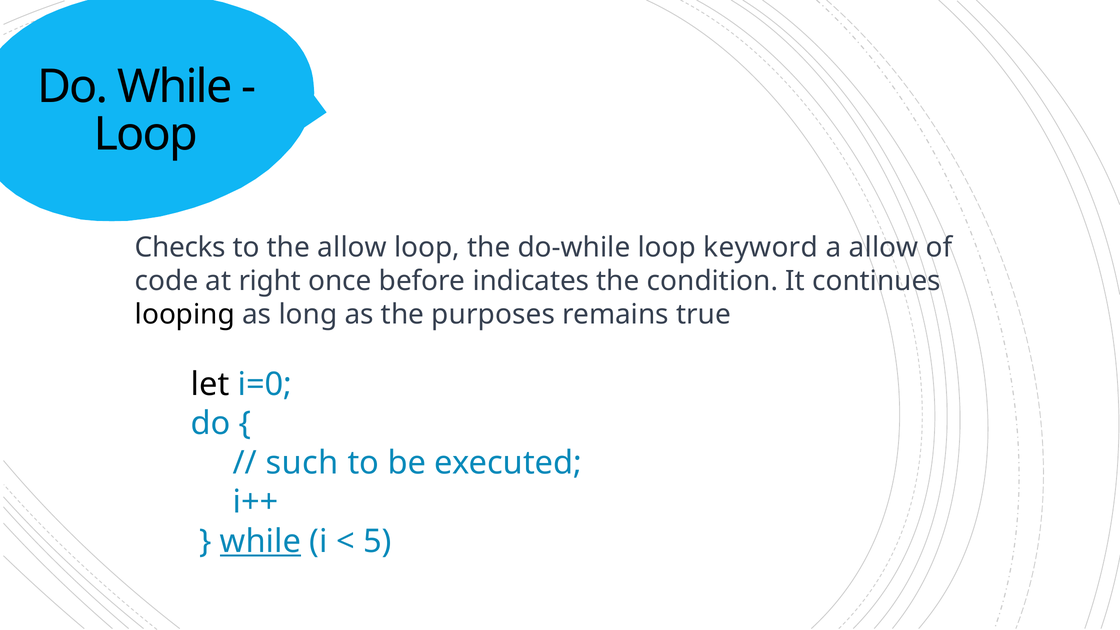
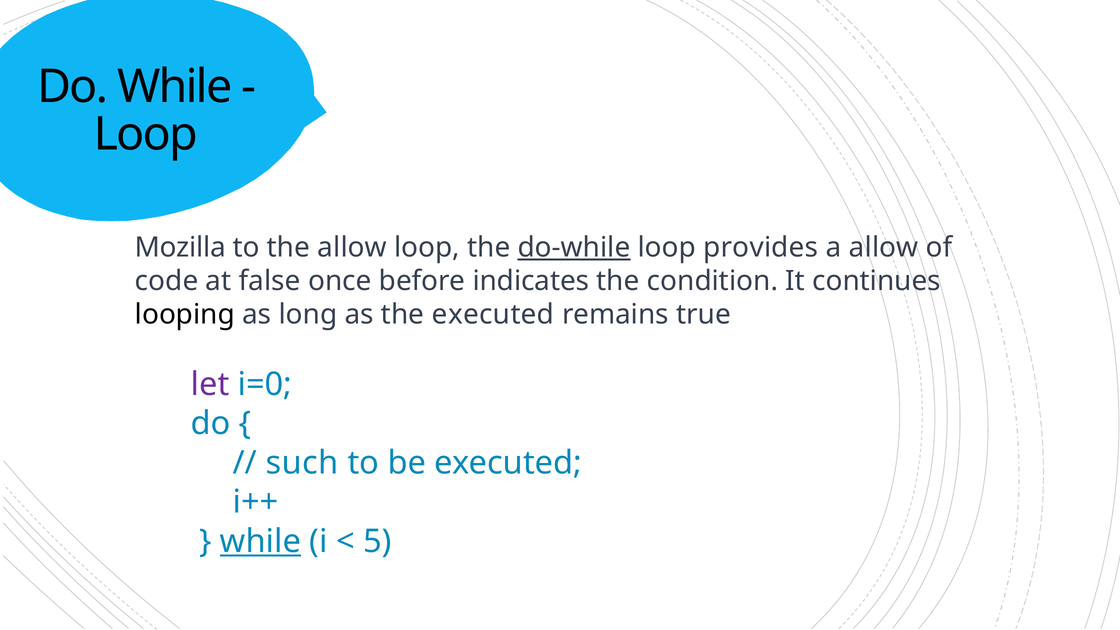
Checks: Checks -> Mozilla
do-while underline: none -> present
keyword: keyword -> provides
right: right -> false
the purposes: purposes -> executed
let colour: black -> purple
